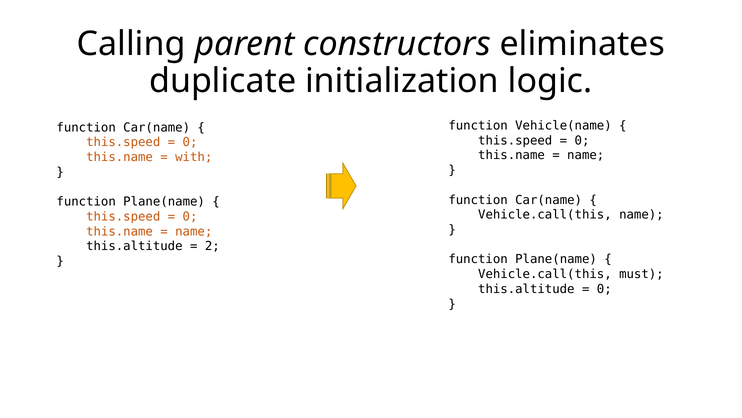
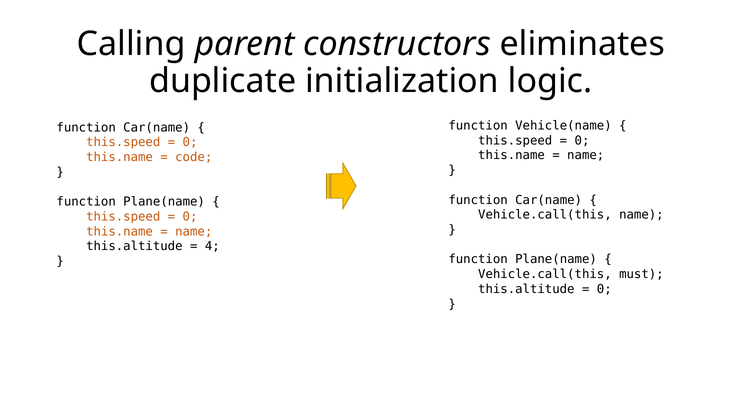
with: with -> code
2: 2 -> 4
